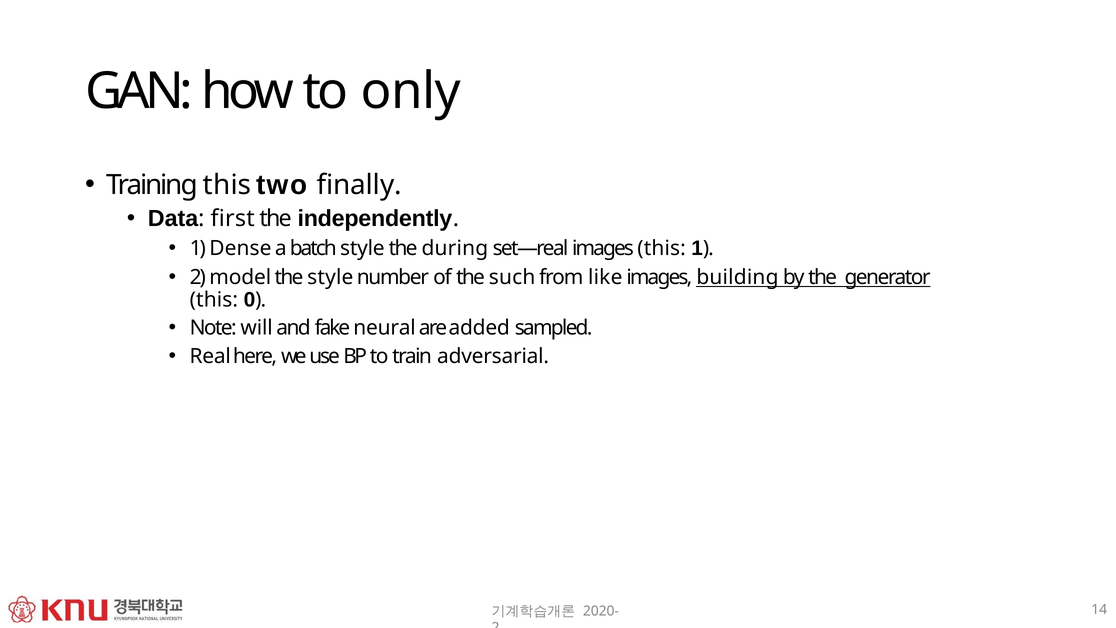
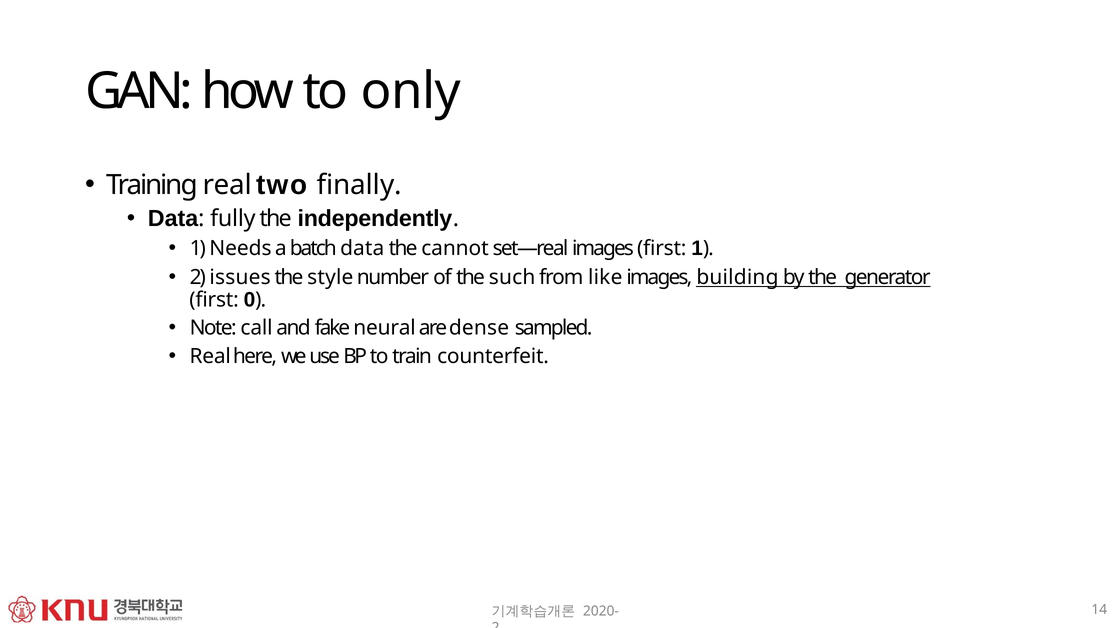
Training this: this -> real
first: first -> fully
Dense: Dense -> Needs
batch style: style -> data
during: during -> cannot
images this: this -> first
model: model -> issues
this at (214, 300): this -> first
will: will -> call
added: added -> dense
adversarial: adversarial -> counterfeit
